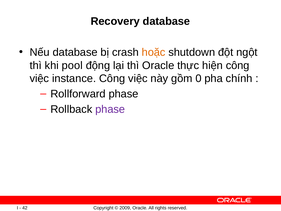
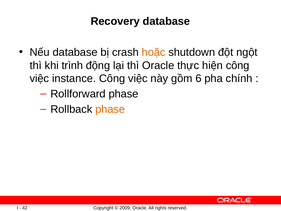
pool: pool -> trình
0: 0 -> 6
phase at (110, 109) colour: purple -> orange
